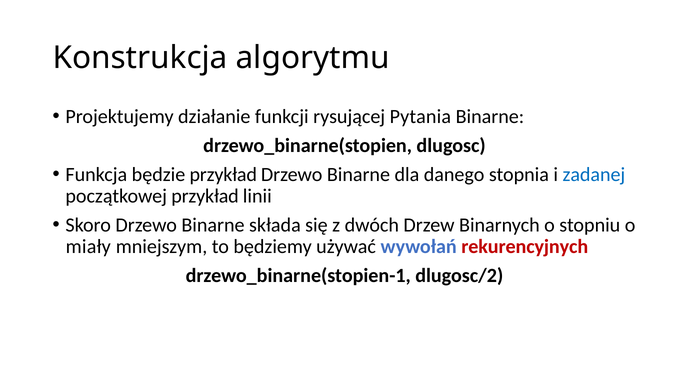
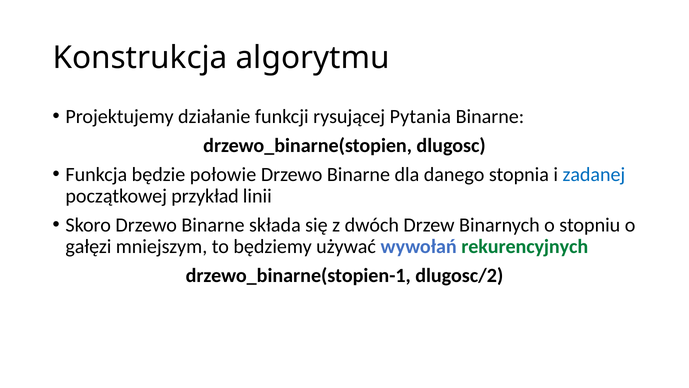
będzie przykład: przykład -> połowie
miały: miały -> gałęzi
rekurencyjnych colour: red -> green
